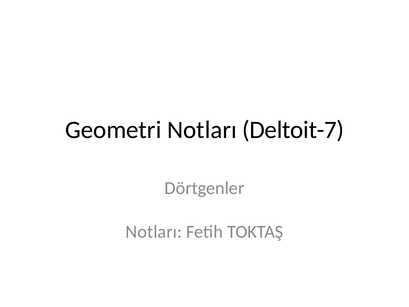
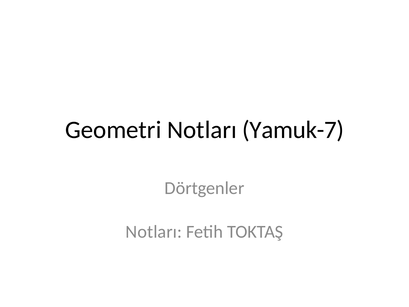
Deltoit-7: Deltoit-7 -> Yamuk-7
